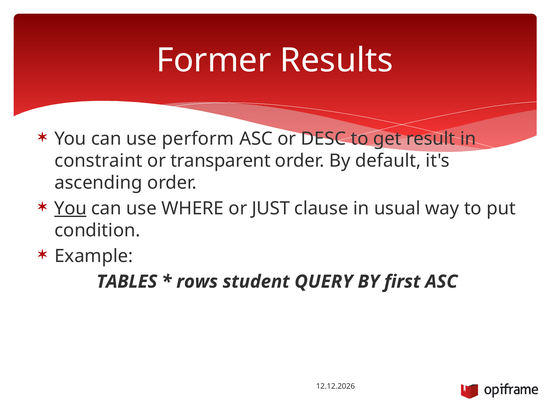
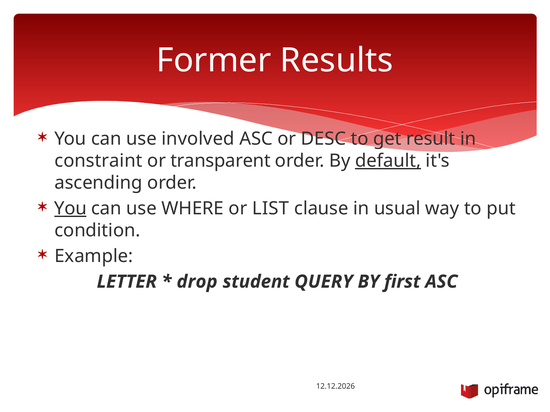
perform: perform -> involved
default underline: none -> present
JUST: JUST -> LIST
TABLES: TABLES -> LETTER
rows: rows -> drop
